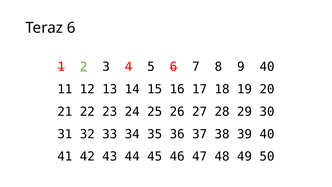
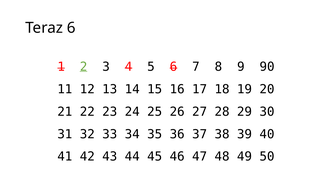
9 40: 40 -> 90
